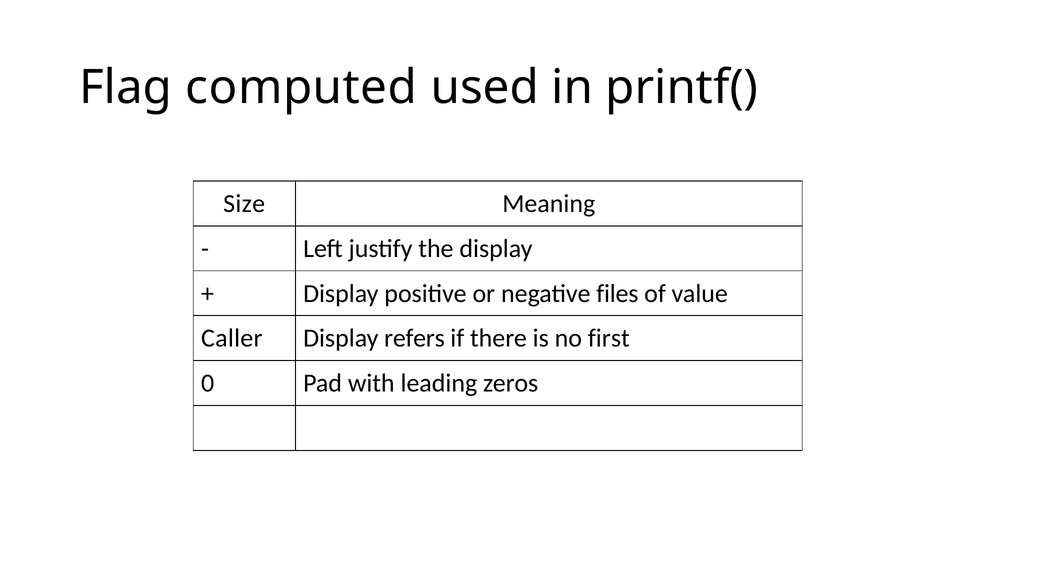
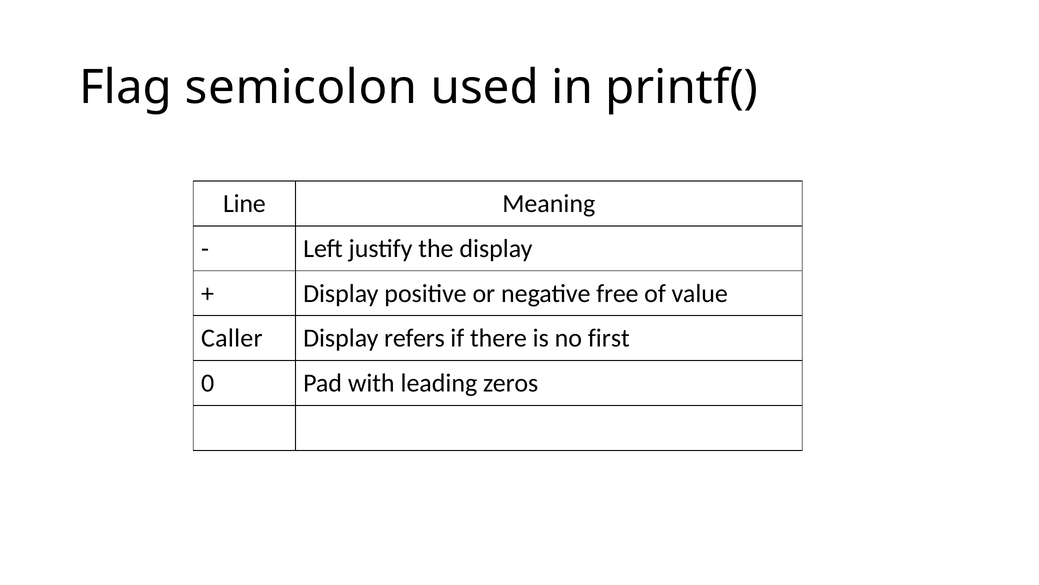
computed: computed -> semicolon
Size: Size -> Line
files: files -> free
